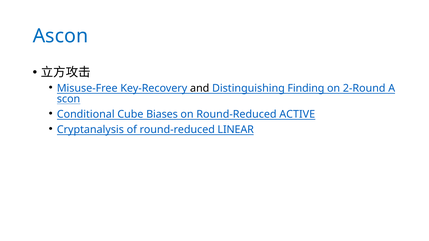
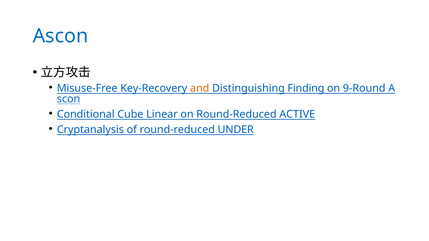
and colour: black -> orange
2-Round: 2-Round -> 9-Round
Biases: Biases -> Linear
LINEAR: LINEAR -> UNDER
